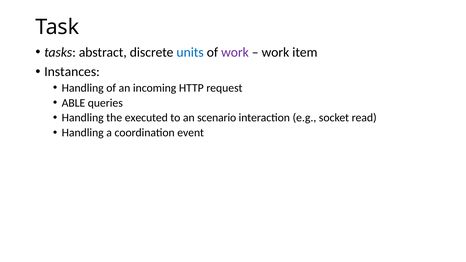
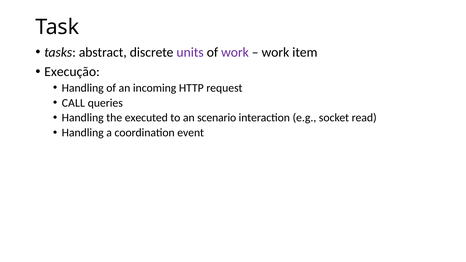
units colour: blue -> purple
Instances: Instances -> Execução
ABLE: ABLE -> CALL
